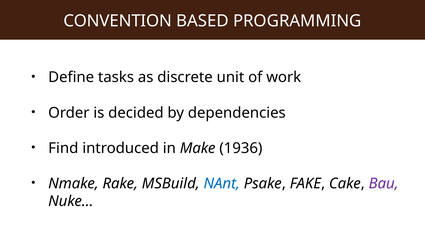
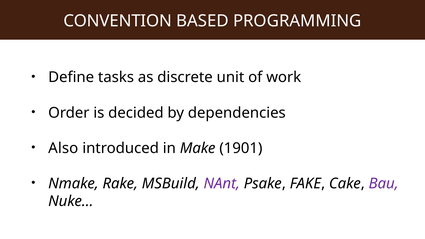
Find: Find -> Also
1936: 1936 -> 1901
NAnt colour: blue -> purple
